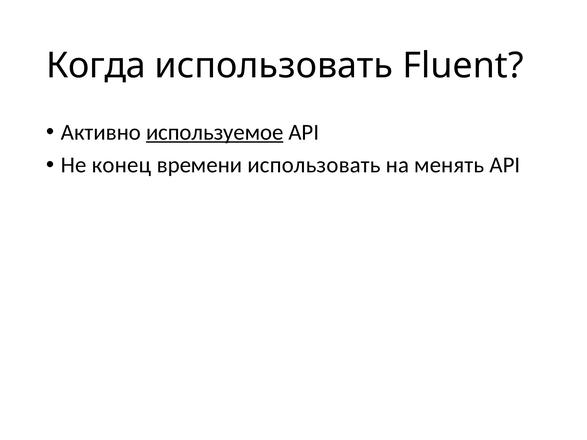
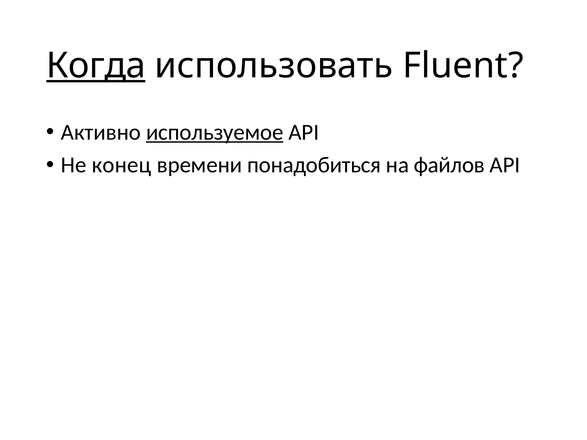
Когда underline: none -> present
времени использовать: использовать -> понадобиться
менять: менять -> файлов
